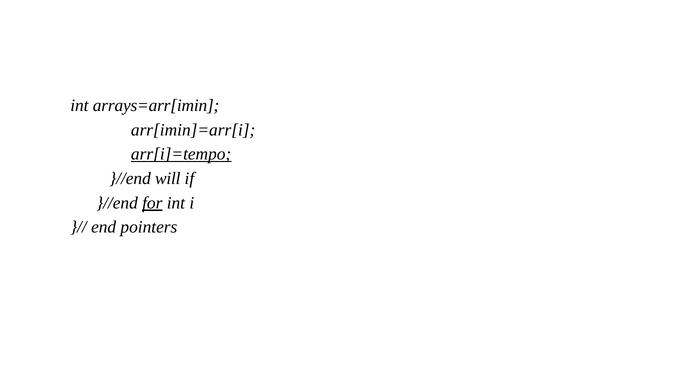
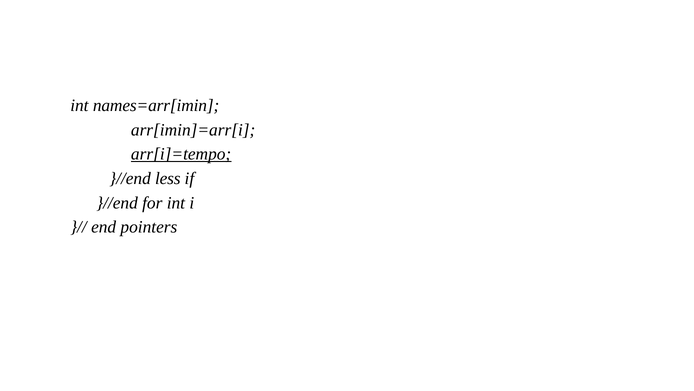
arrays=arr[imin: arrays=arr[imin -> names=arr[imin
will: will -> less
for underline: present -> none
